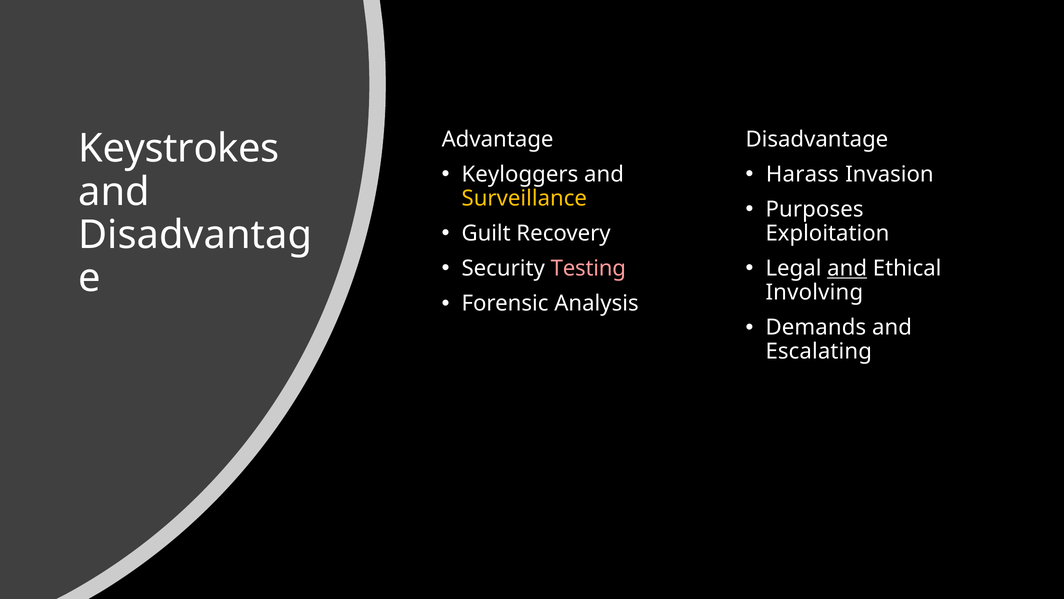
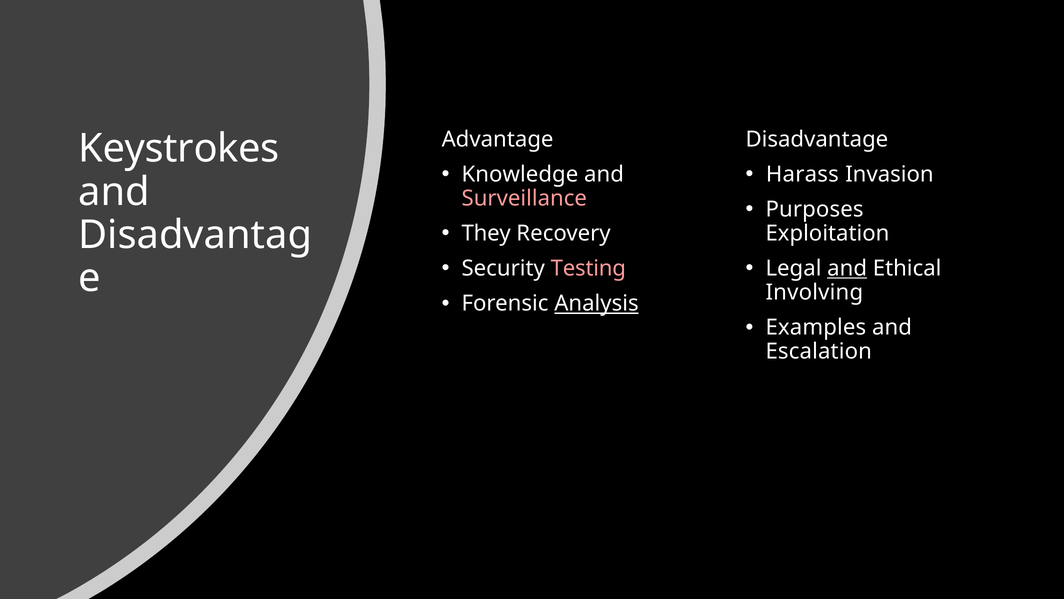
Keyloggers: Keyloggers -> Knowledge
Surveillance colour: yellow -> pink
Guilt: Guilt -> They
Analysis underline: none -> present
Demands: Demands -> Examples
Escalating: Escalating -> Escalation
